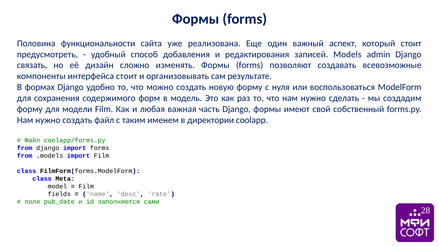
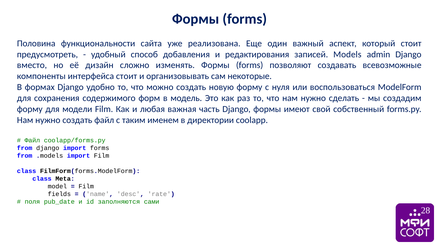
связать: связать -> вместо
результате: результате -> некоторые
